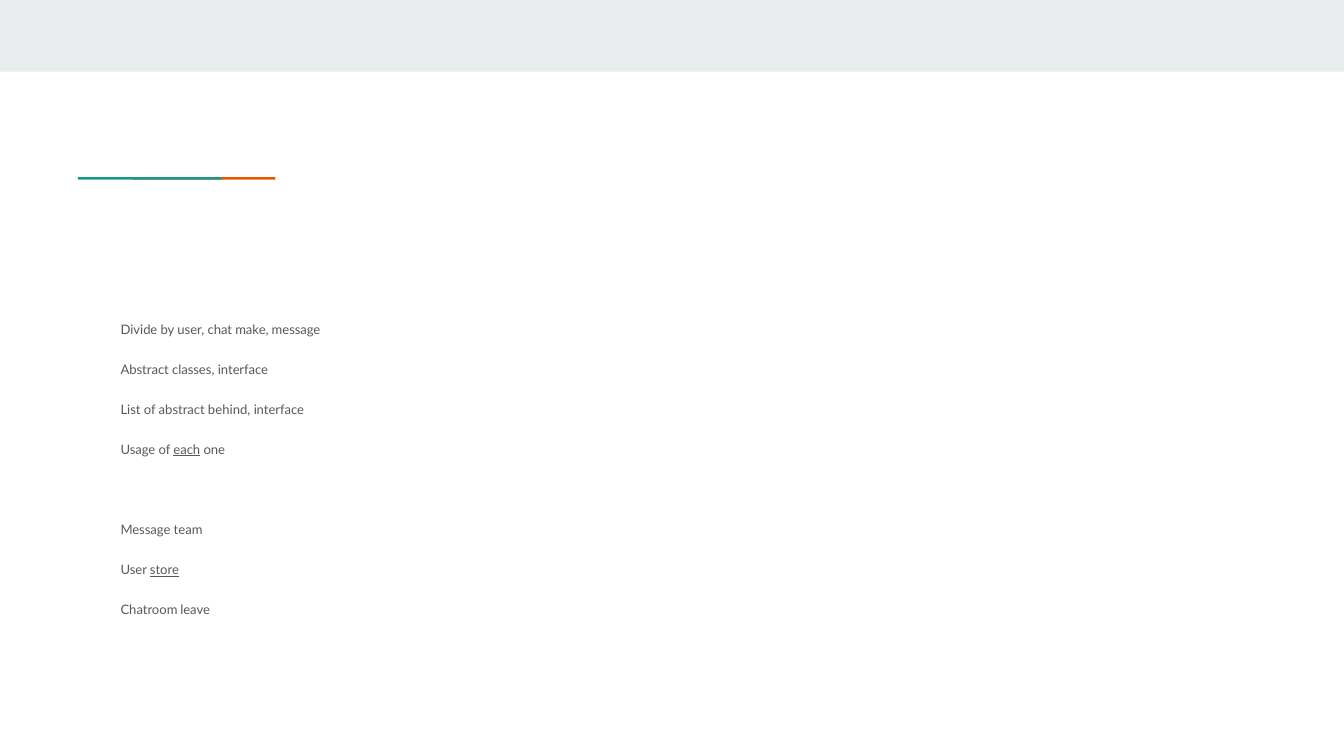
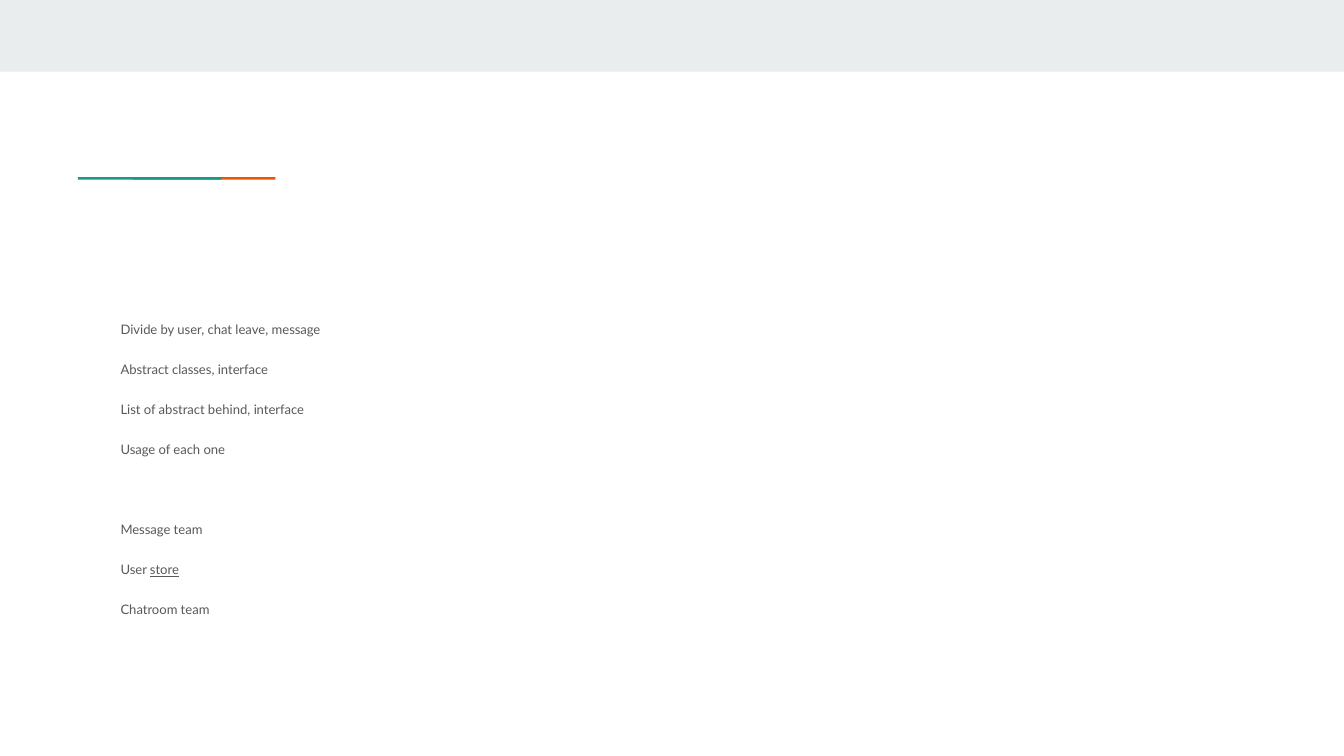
make: make -> leave
each underline: present -> none
Chatroom leave: leave -> team
